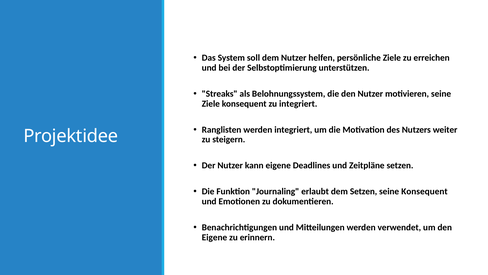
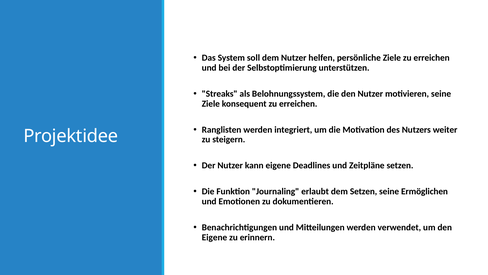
konsequent zu integriert: integriert -> erreichen
seine Konsequent: Konsequent -> Ermöglichen
